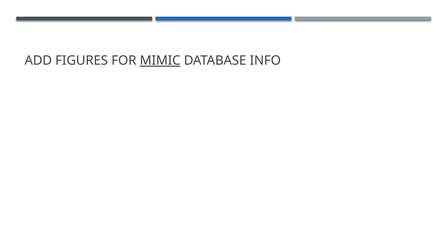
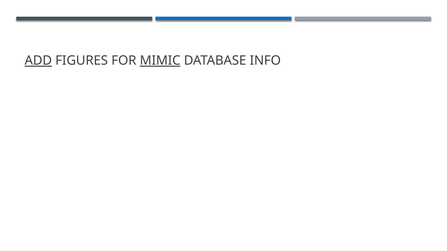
ADD underline: none -> present
